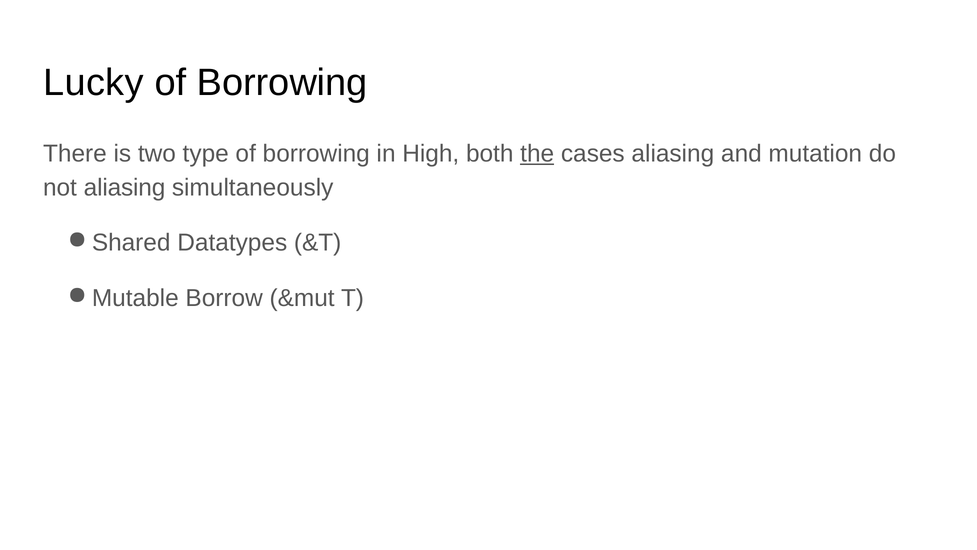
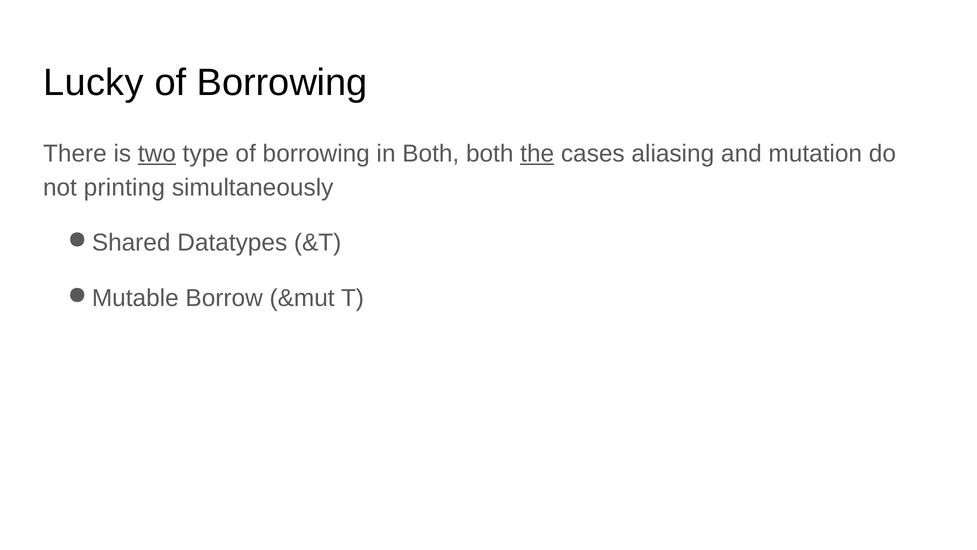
two underline: none -> present
in High: High -> Both
not aliasing: aliasing -> printing
